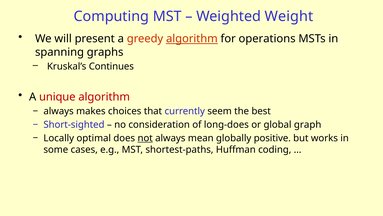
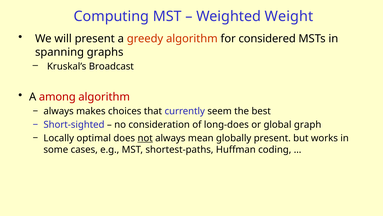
algorithm at (192, 39) underline: present -> none
operations: operations -> considered
Continues: Continues -> Broadcast
unique: unique -> among
globally positive: positive -> present
